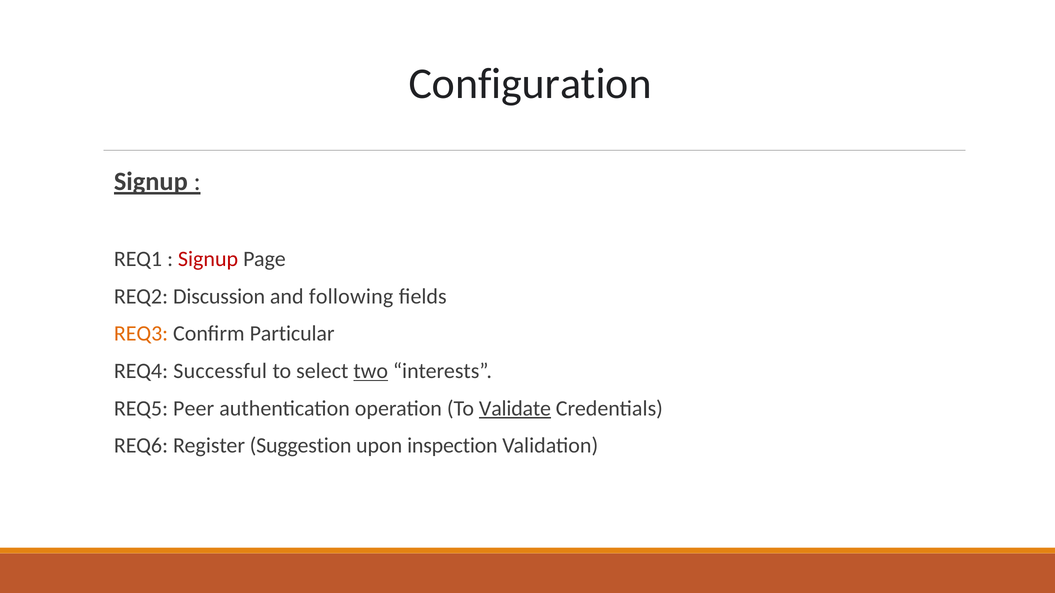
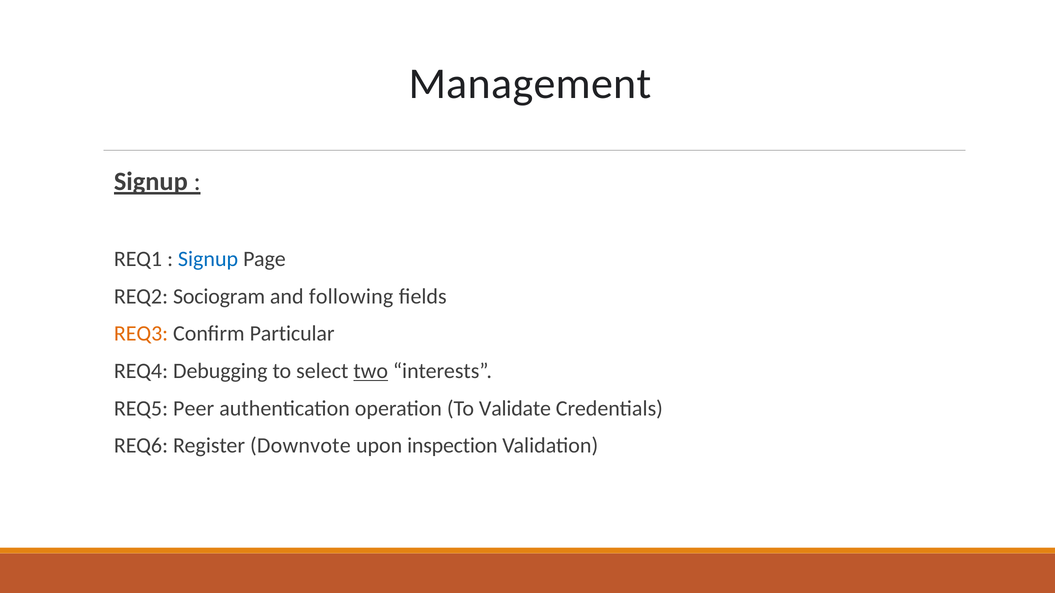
Configuration: Configuration -> Management
Signup at (208, 259) colour: red -> blue
Discussion: Discussion -> Sociogram
Successful: Successful -> Debugging
Validate underline: present -> none
Suggestion: Suggestion -> Downvote
